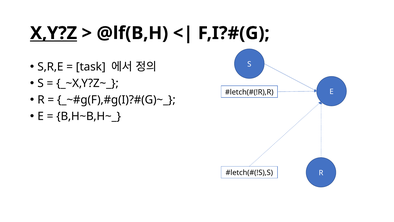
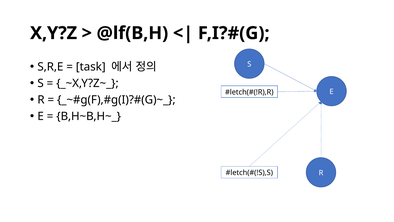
X,Y?Z underline: present -> none
